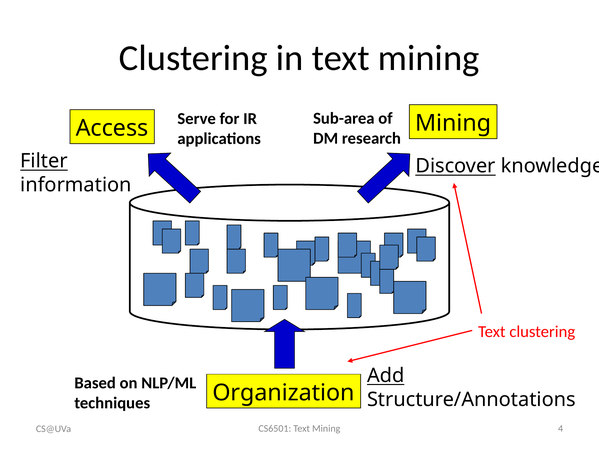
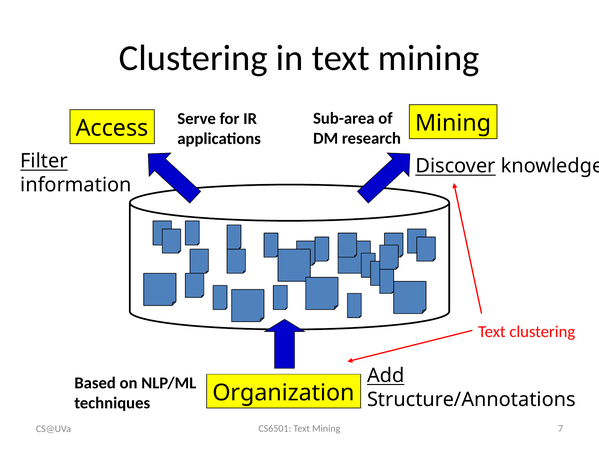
4: 4 -> 7
